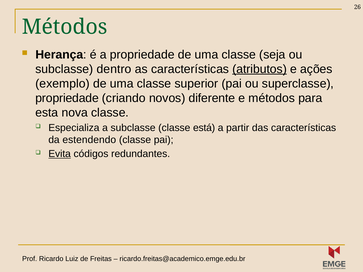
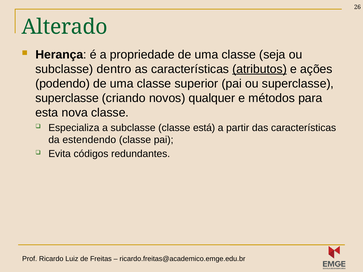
Métodos at (65, 27): Métodos -> Alterado
exemplo: exemplo -> podendo
propriedade at (67, 98): propriedade -> superclasse
diferente: diferente -> qualquer
Evita underline: present -> none
